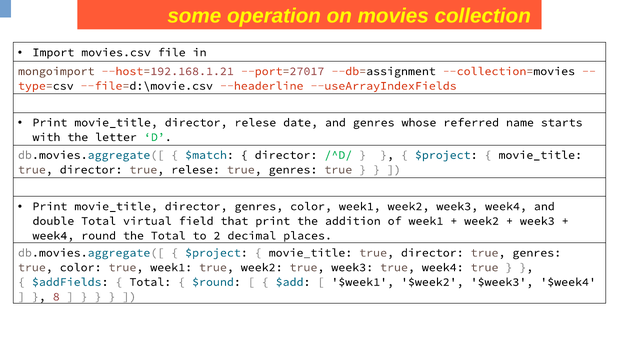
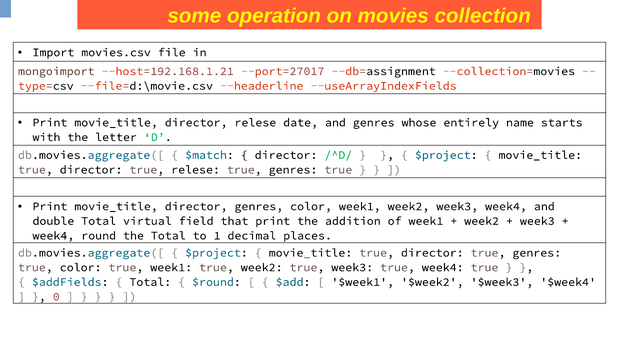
referred: referred -> entirely
2: 2 -> 1
8: 8 -> 0
